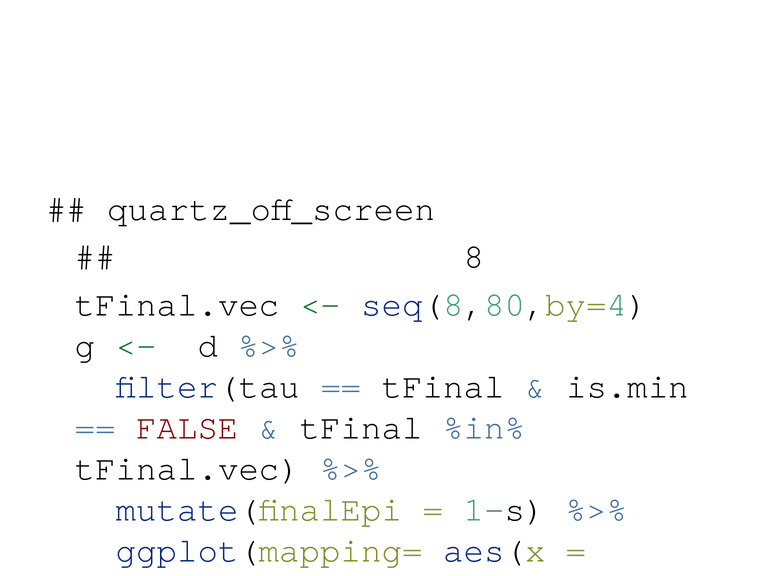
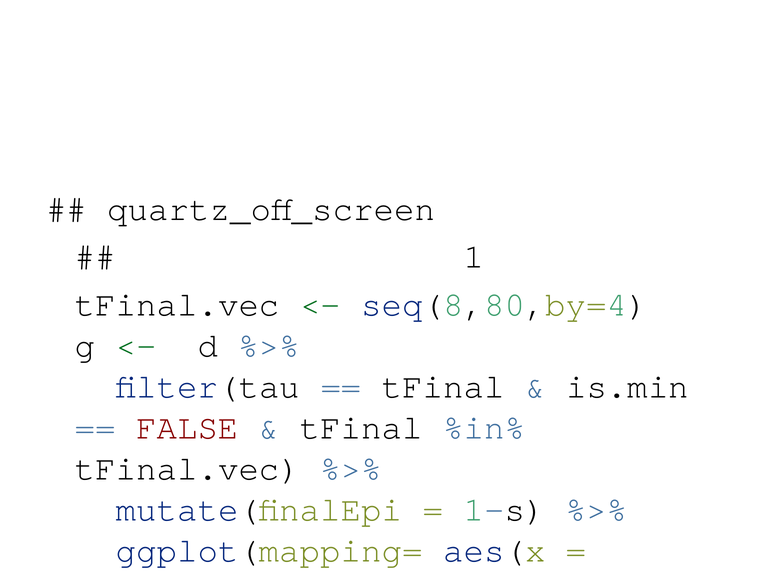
8: 8 -> 1
